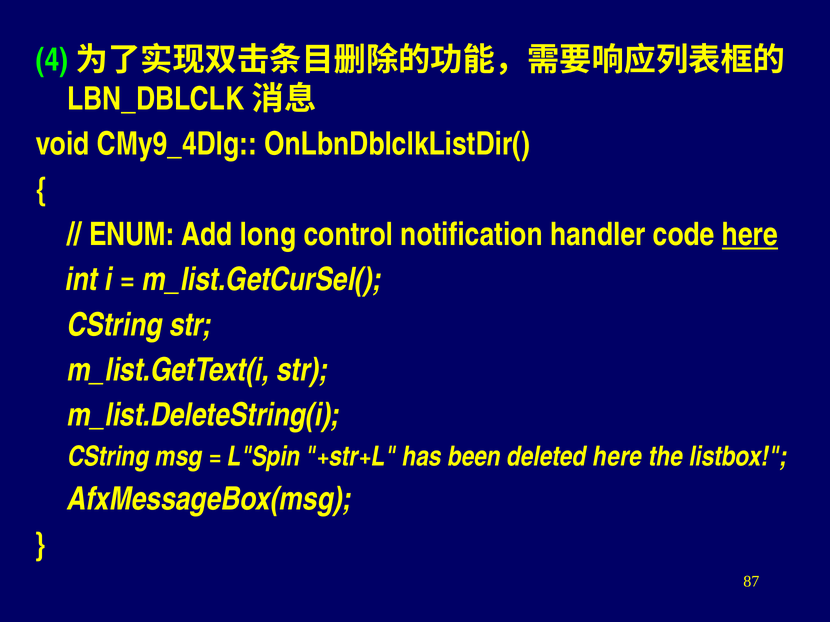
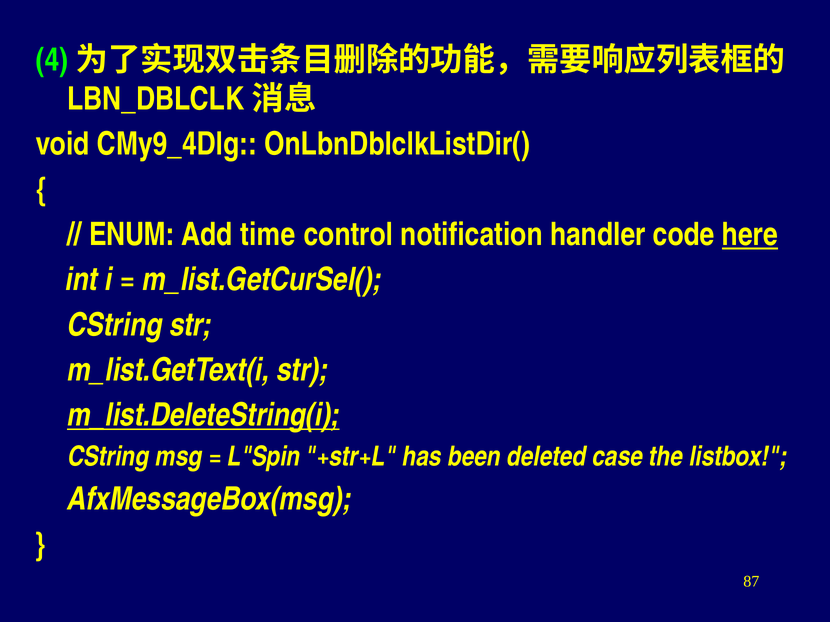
long: long -> time
m_list.DeleteString(i underline: none -> present
deleted here: here -> case
